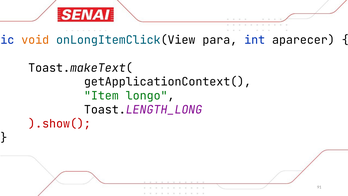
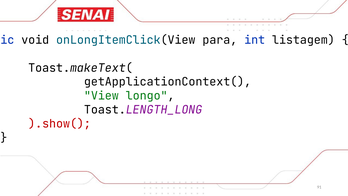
void colour: orange -> black
aparecer: aparecer -> listagem
Item: Item -> View
